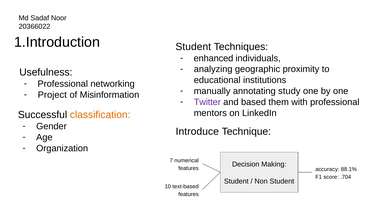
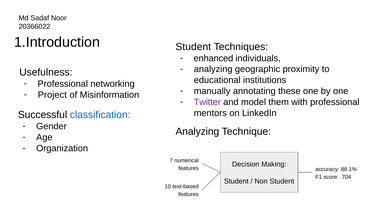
study: study -> these
based: based -> model
classification colour: orange -> blue
Introduce at (197, 131): Introduce -> Analyzing
